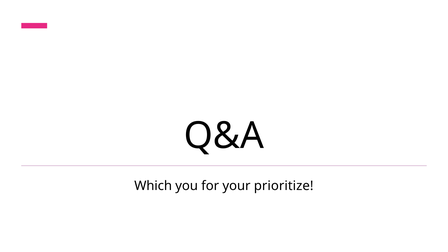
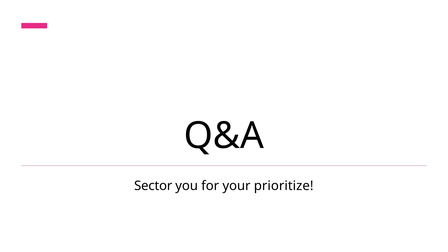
Which: Which -> Sector
